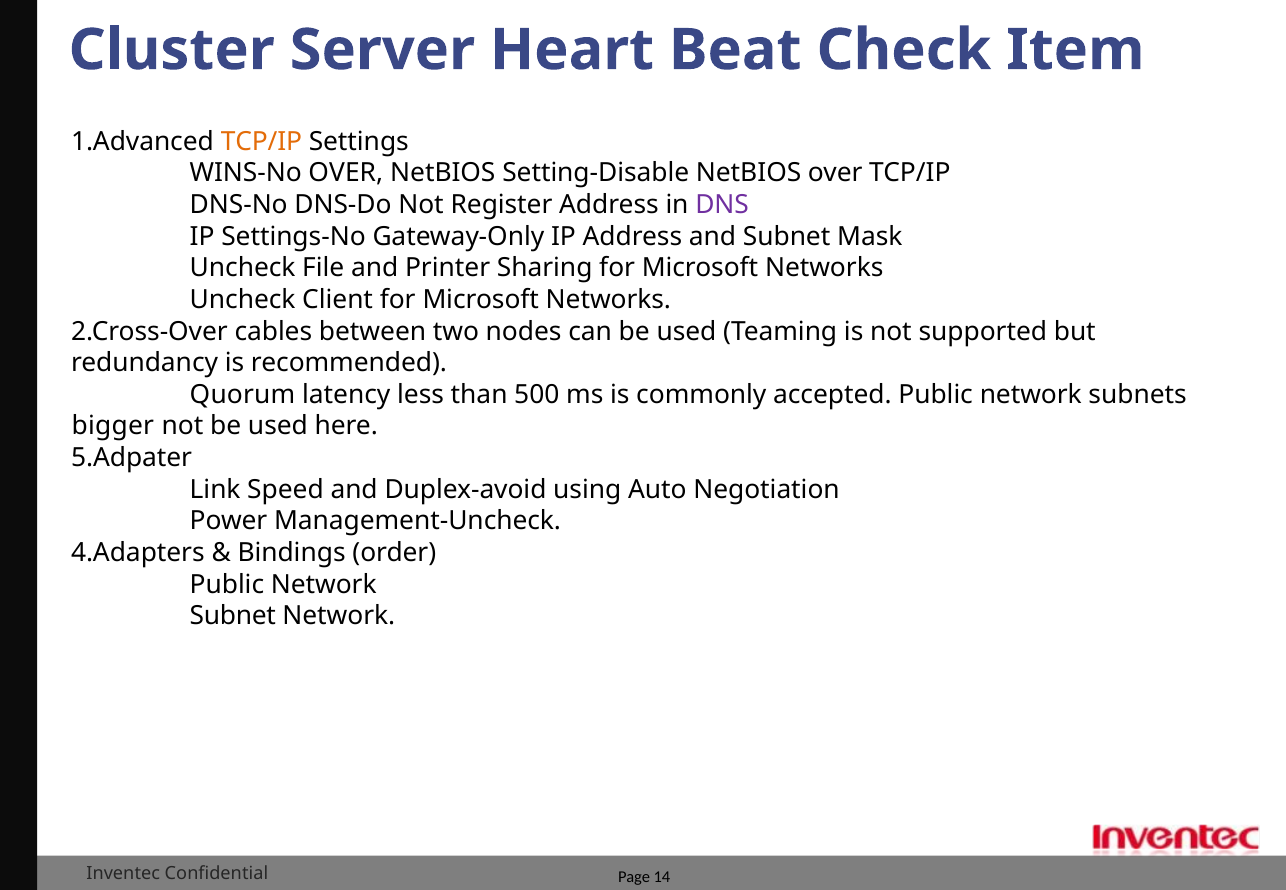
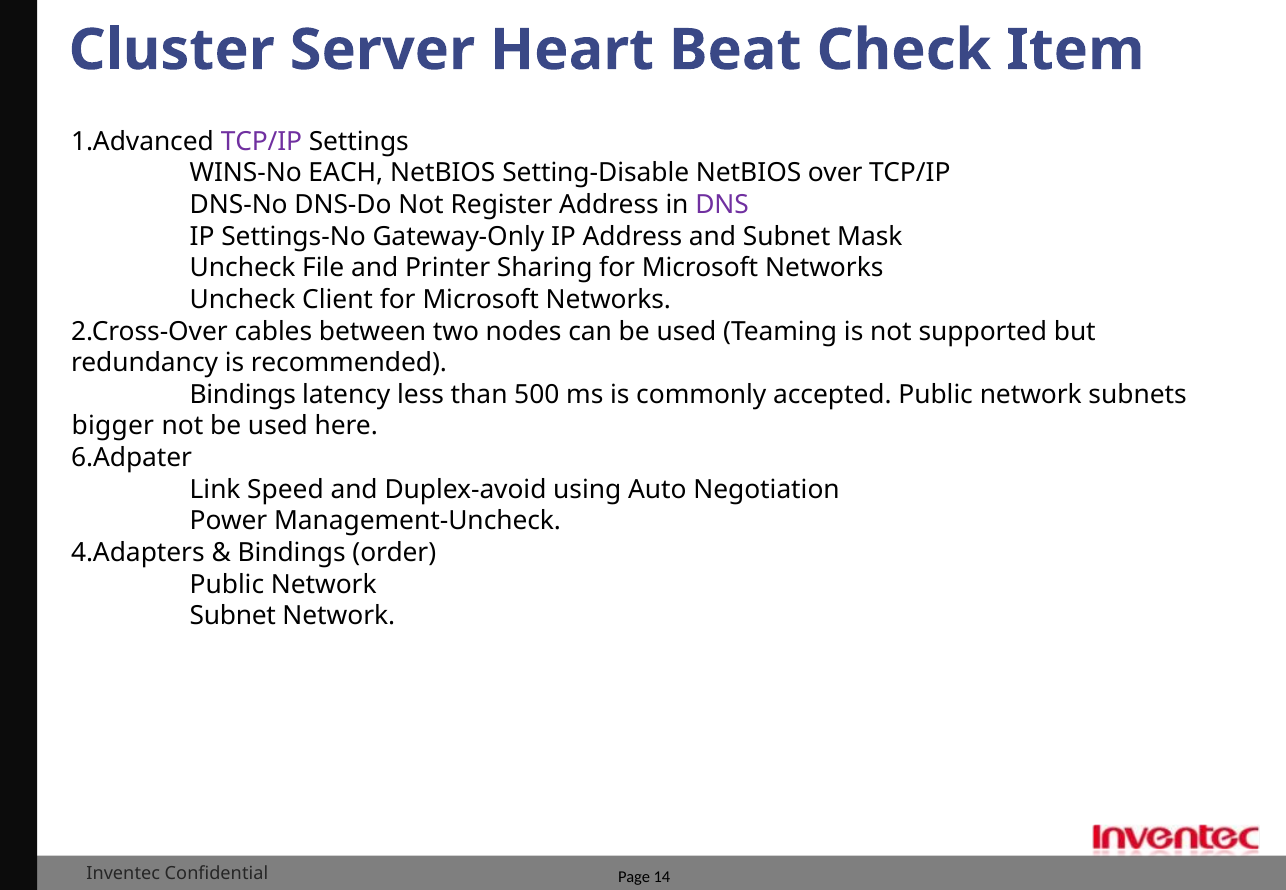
TCP/IP at (261, 142) colour: orange -> purple
WINS-No OVER: OVER -> EACH
Quorum at (243, 395): Quorum -> Bindings
5.Adpater: 5.Adpater -> 6.Adpater
